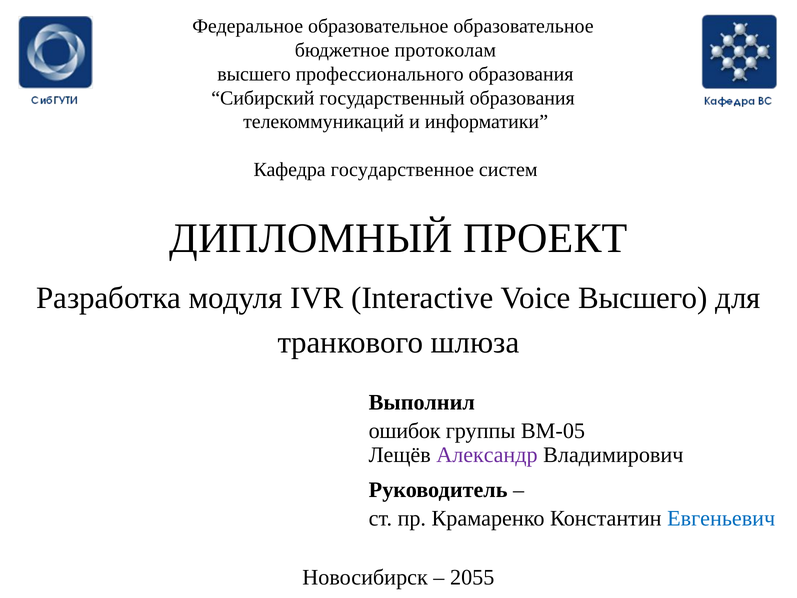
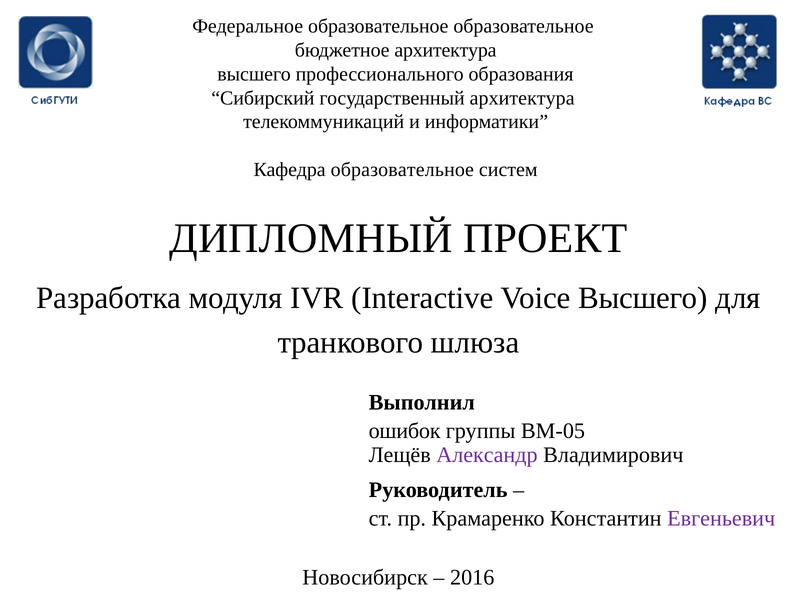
бюджетное протоколам: протоколам -> архитектура
государственный образования: образования -> архитектура
Кафедра государственное: государственное -> образовательное
Евгеньевич colour: blue -> purple
2055: 2055 -> 2016
